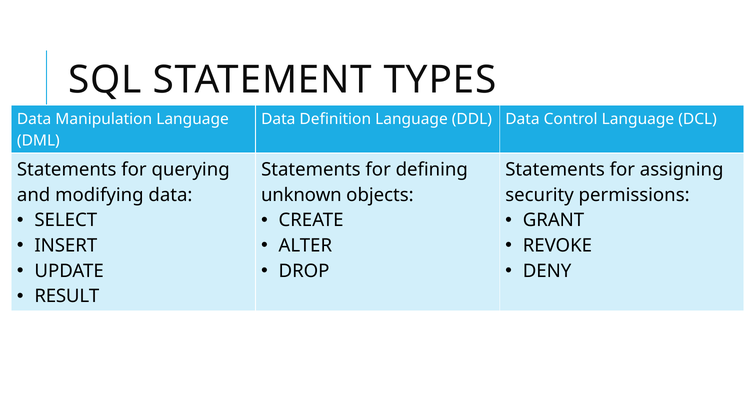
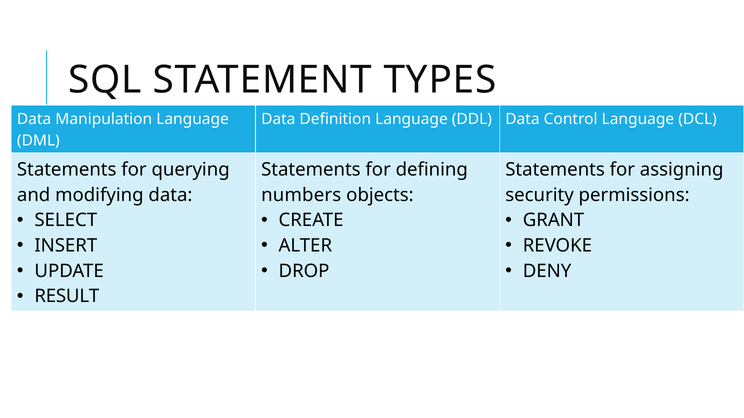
unknown: unknown -> numbers
